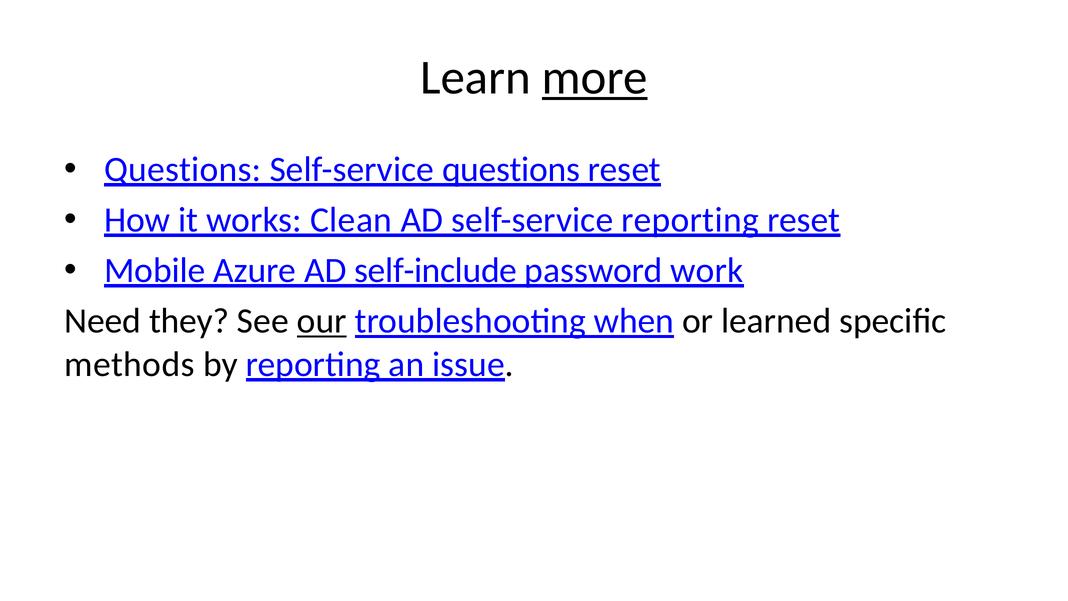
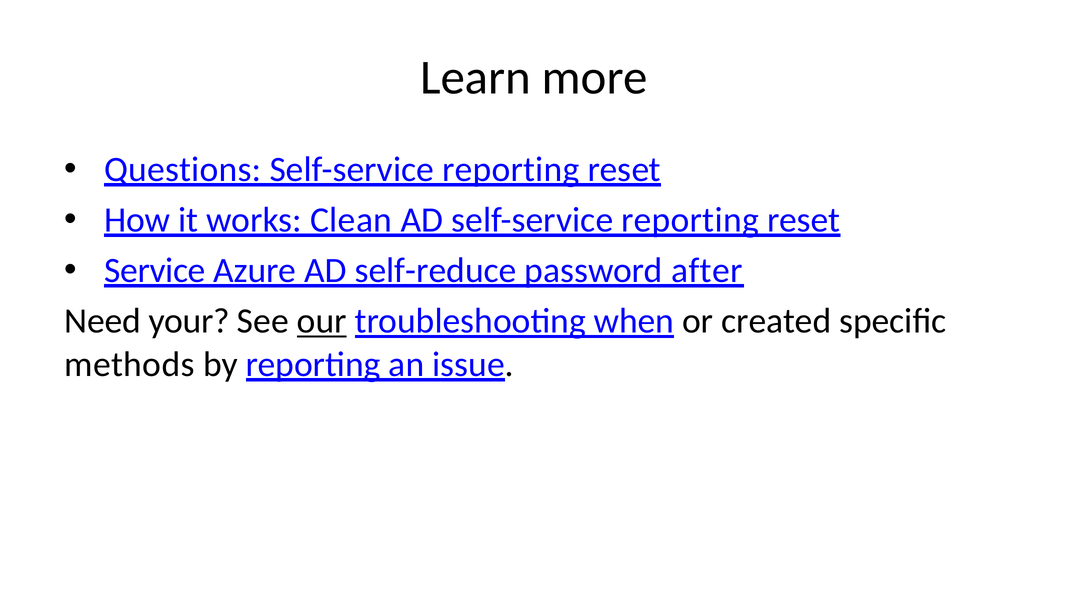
more underline: present -> none
questions at (511, 169): questions -> reporting
Mobile: Mobile -> Service
self-include: self-include -> self-reduce
work: work -> after
they: they -> your
learned: learned -> created
